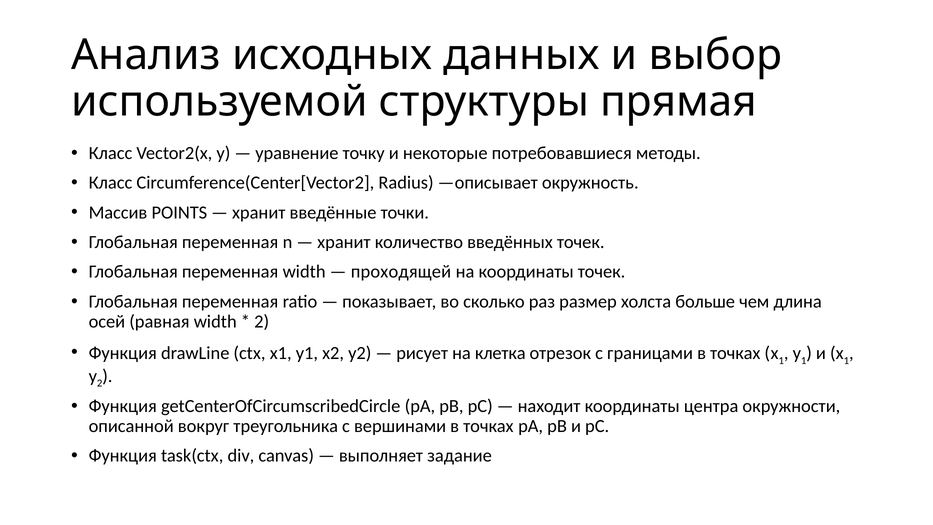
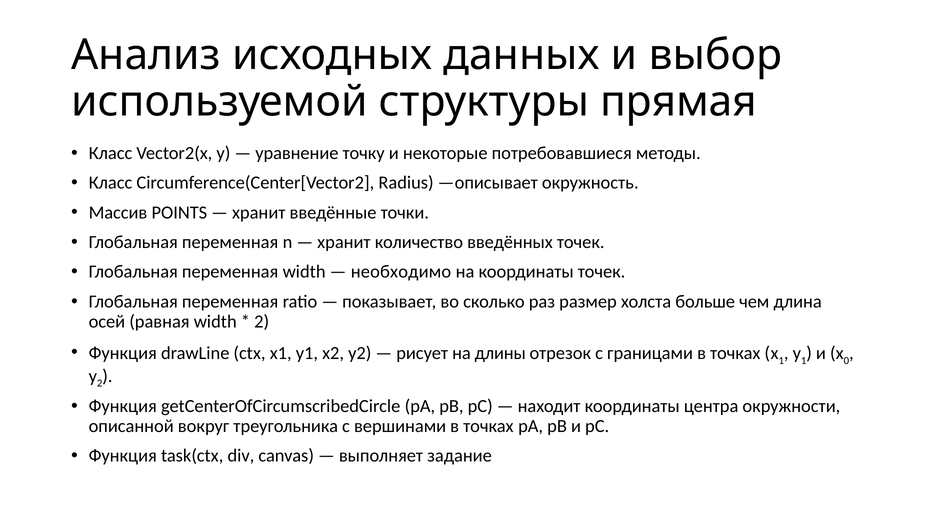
проходящей: проходящей -> необходимо
клетка: клетка -> длины
1 at (846, 360): 1 -> 0
